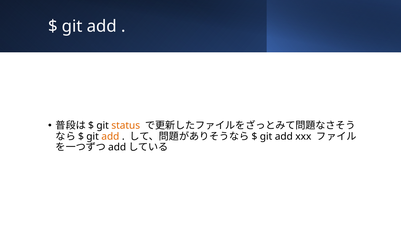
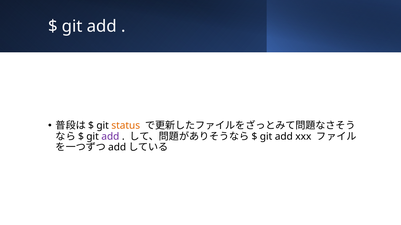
add at (110, 137) colour: orange -> purple
